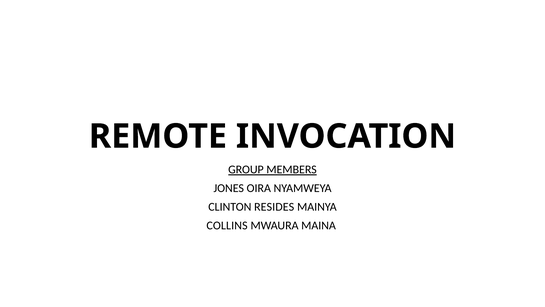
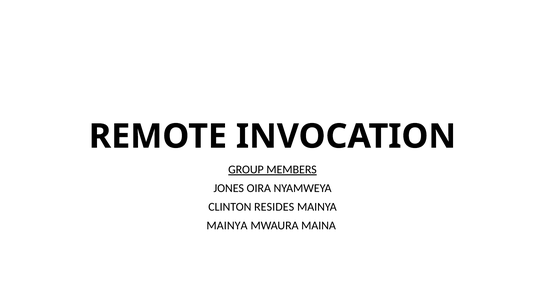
COLLINS at (227, 225): COLLINS -> MAINYA
